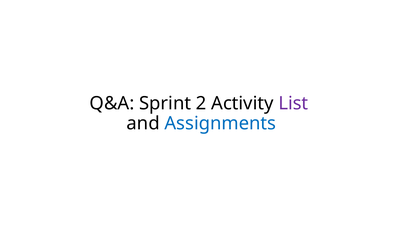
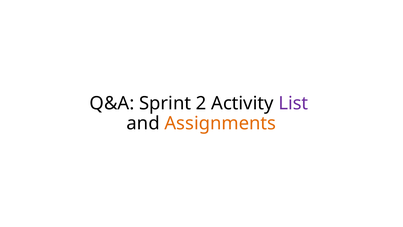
Assignments colour: blue -> orange
